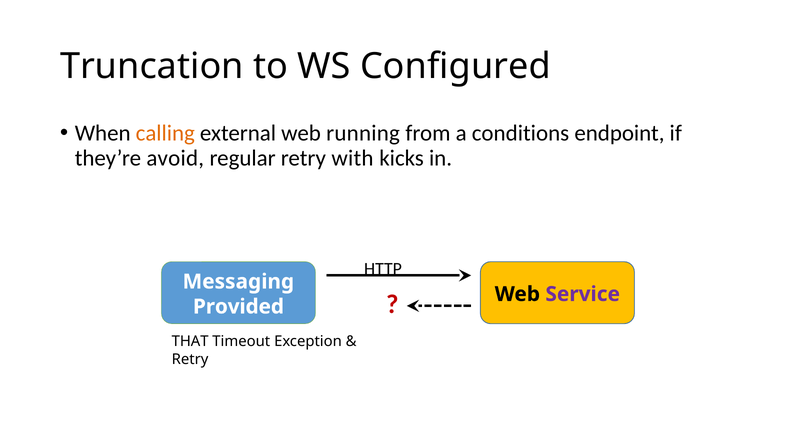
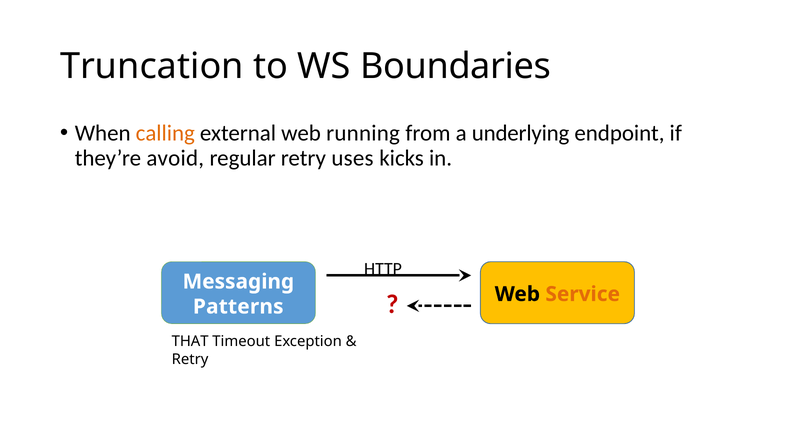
Configured: Configured -> Boundaries
conditions: conditions -> underlying
with: with -> uses
Provided: Provided -> Patterns
Service colour: purple -> orange
